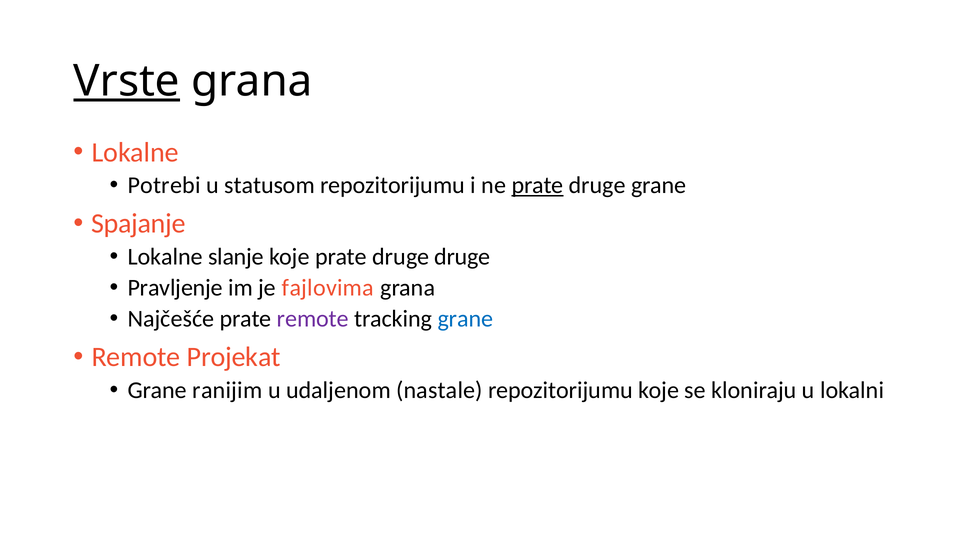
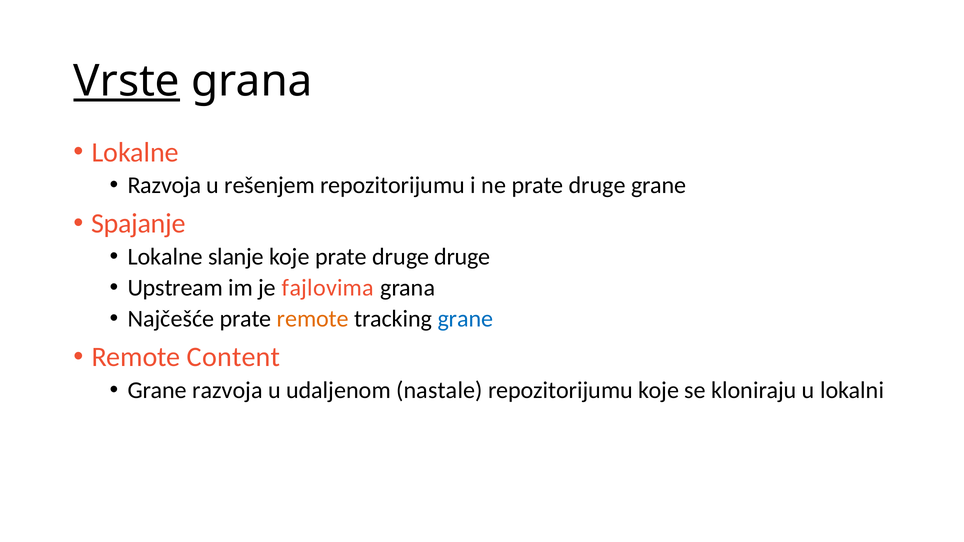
Potrebi at (164, 186): Potrebi -> Razvoja
statusom: statusom -> rešenjem
prate at (537, 186) underline: present -> none
Pravljenje: Pravljenje -> Upstream
remote at (313, 319) colour: purple -> orange
Projekat: Projekat -> Content
Grane ranijim: ranijim -> razvoja
